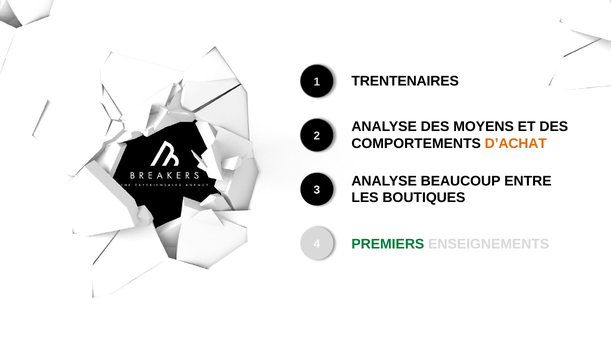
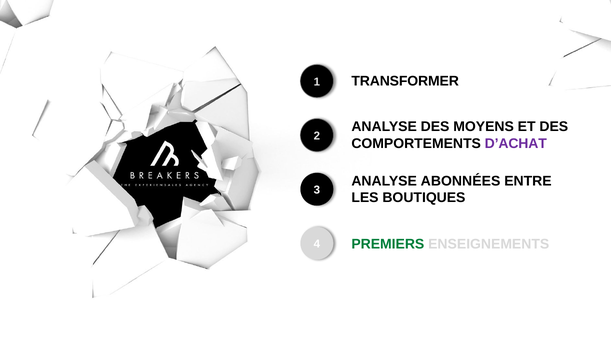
TRENTENAIRES: TRENTENAIRES -> TRANSFORMER
D’ACHAT colour: orange -> purple
BEAUCOUP: BEAUCOUP -> ABONNÉES
